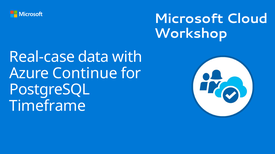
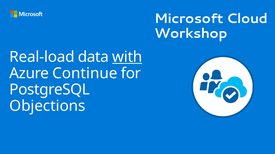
Real-case: Real-case -> Real-load
with underline: none -> present
Timeframe: Timeframe -> Objections
